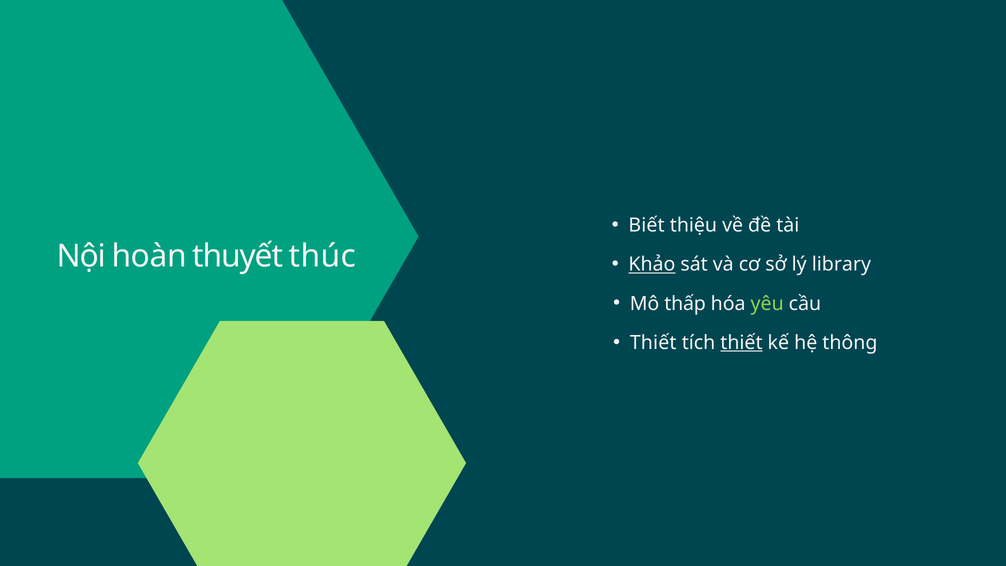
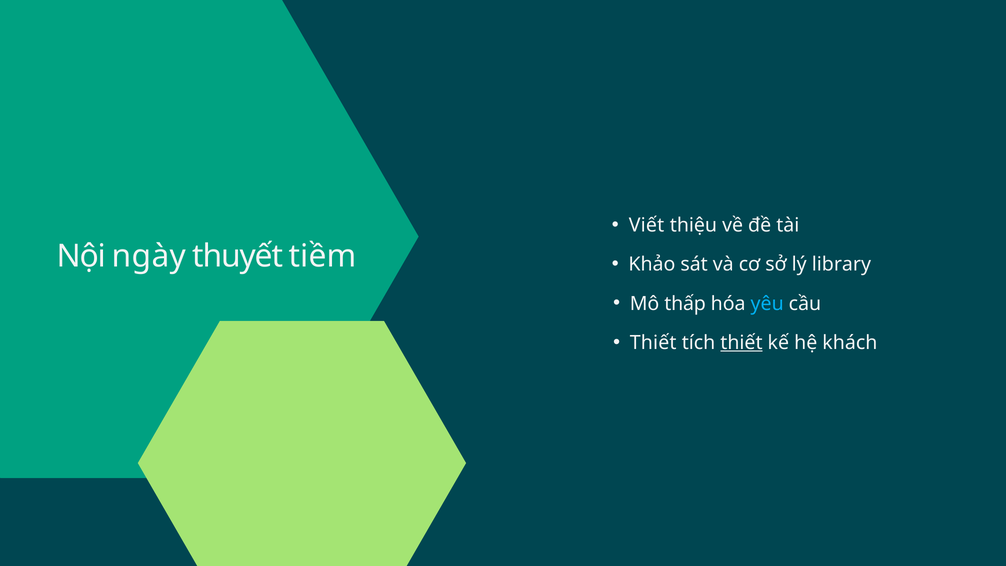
Biết: Biết -> Viết
hoàn: hoàn -> ngày
thúc: thúc -> tiềm
Khảo underline: present -> none
yêu colour: light green -> light blue
thông: thông -> khách
